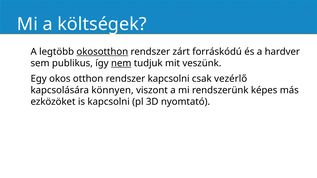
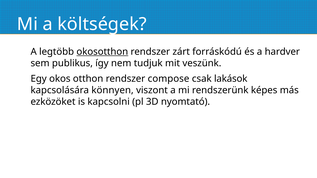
nem underline: present -> none
rendszer kapcsolni: kapcsolni -> compose
vezérlő: vezérlő -> lakások
